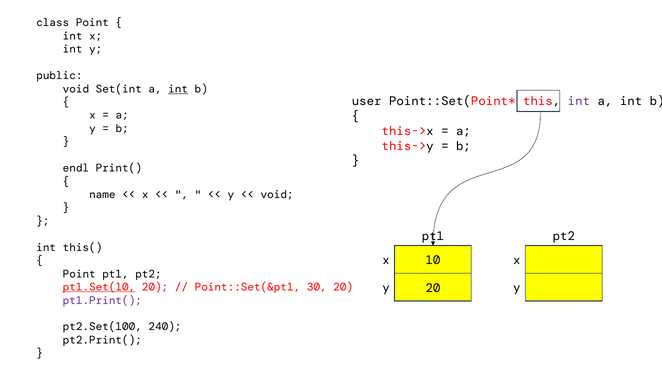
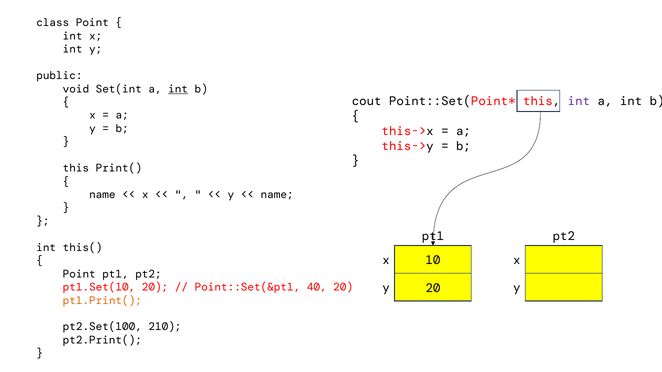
user: user -> cout
endl at (76, 168): endl -> this
void at (277, 195): void -> name
pt1.Set(10 underline: present -> none
30: 30 -> 40
pt1.Print( colour: purple -> orange
240: 240 -> 210
